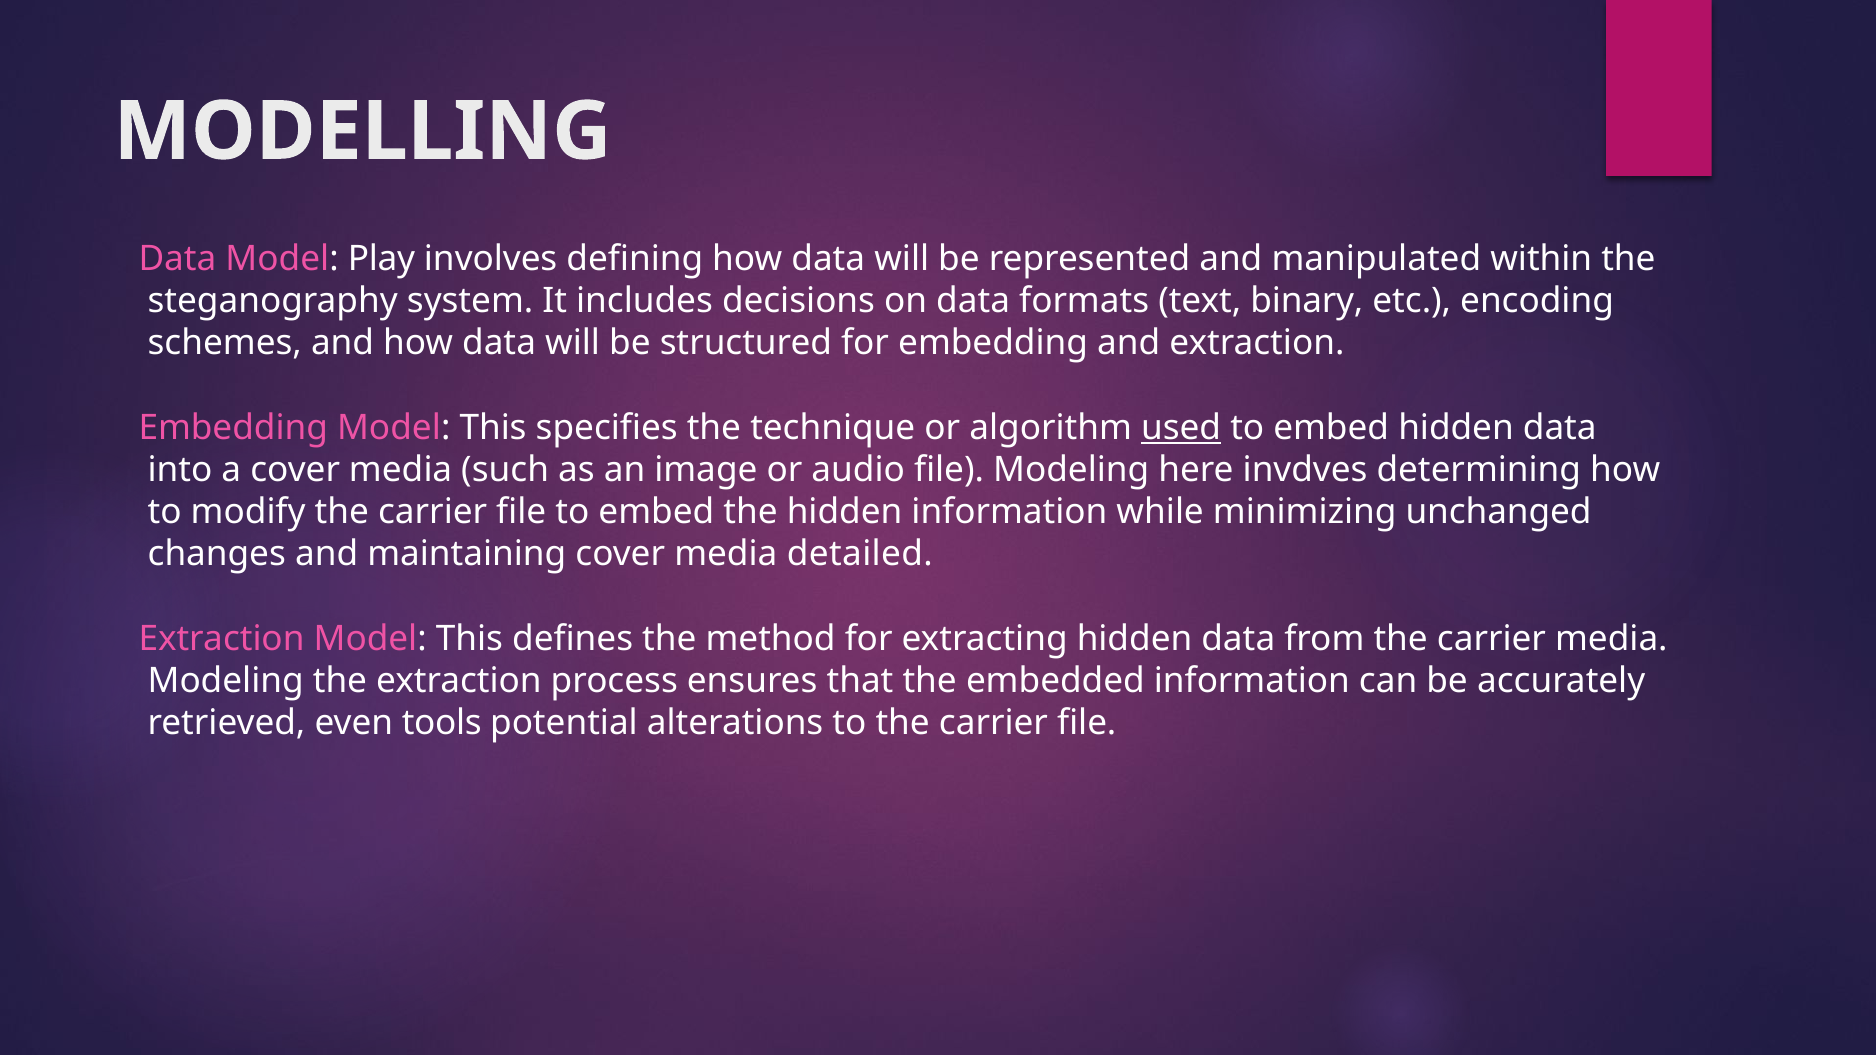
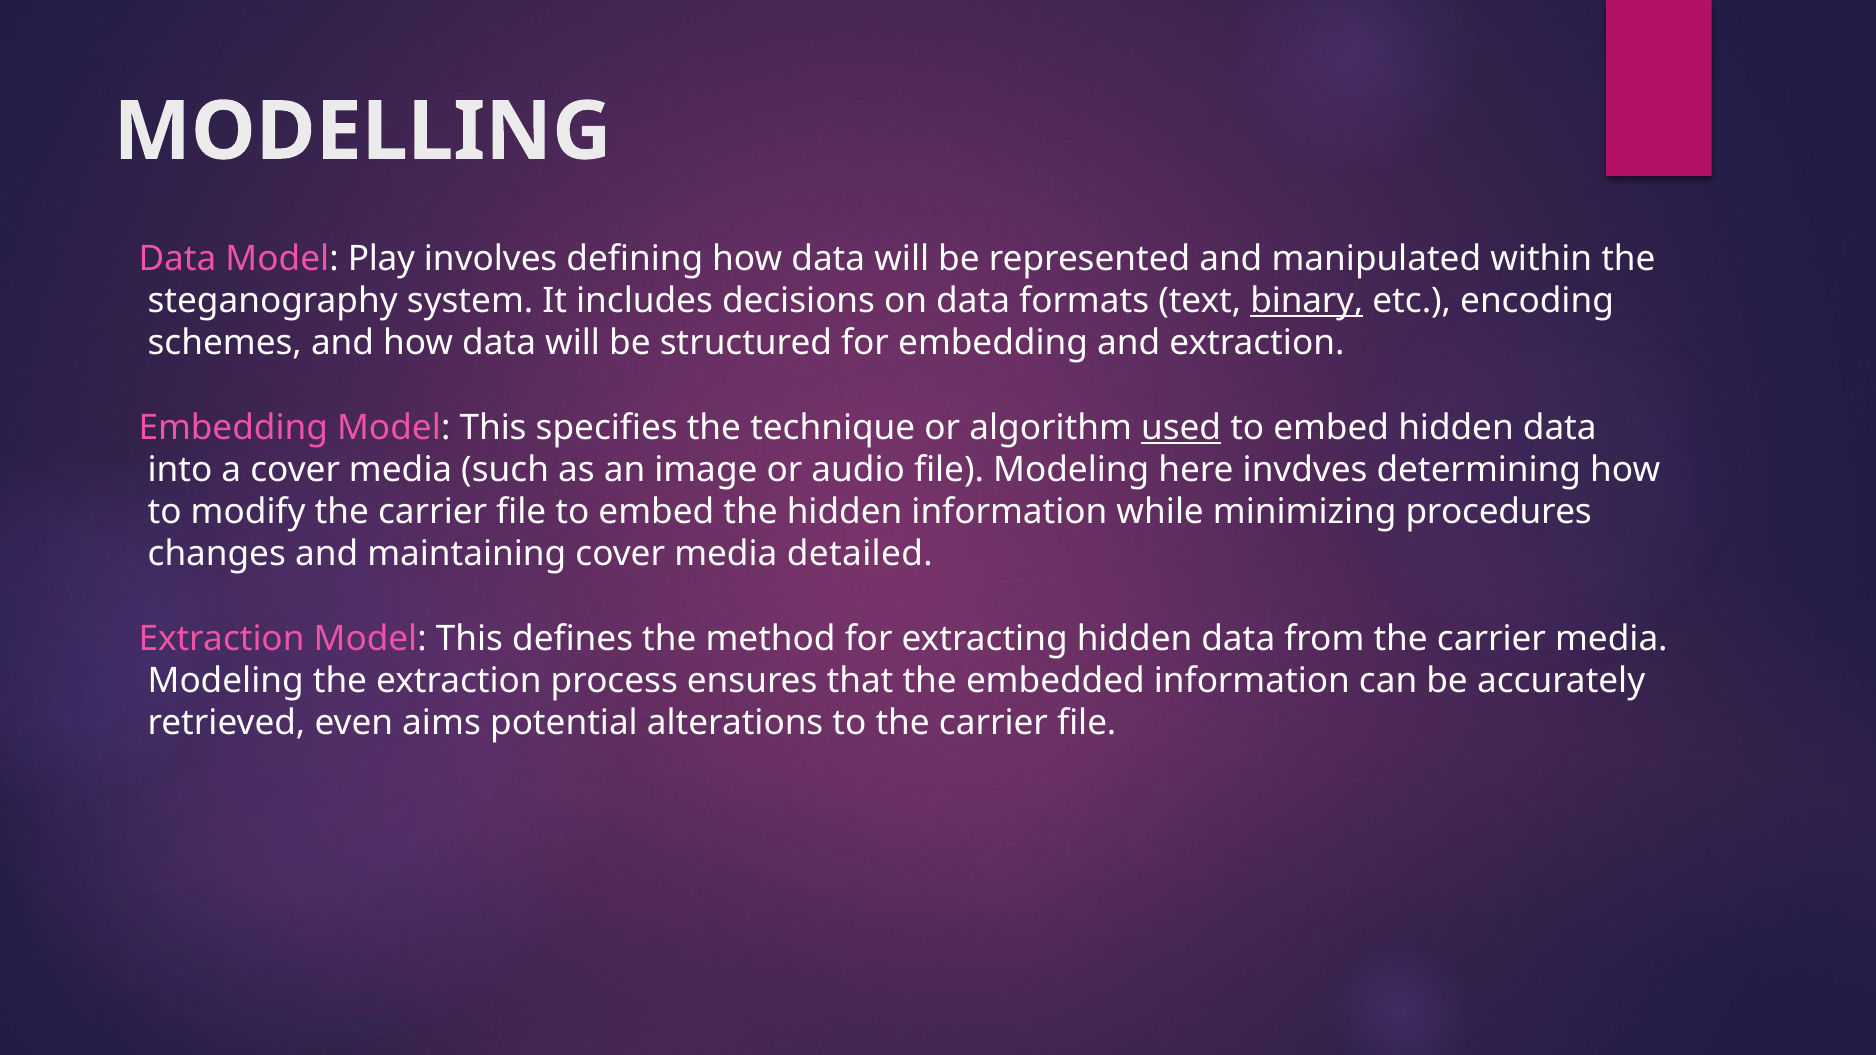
binary underline: none -> present
unchanged: unchanged -> procedures
tools: tools -> aims
